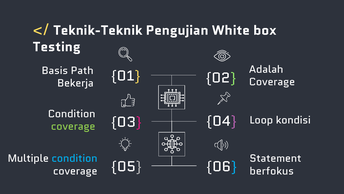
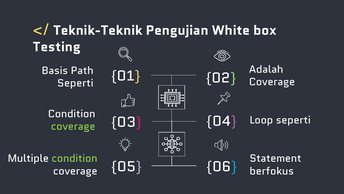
Bekerja at (75, 83): Bekerja -> Seperti
Loop kondisi: kondisi -> seperti
condition at (74, 158) colour: light blue -> light green
